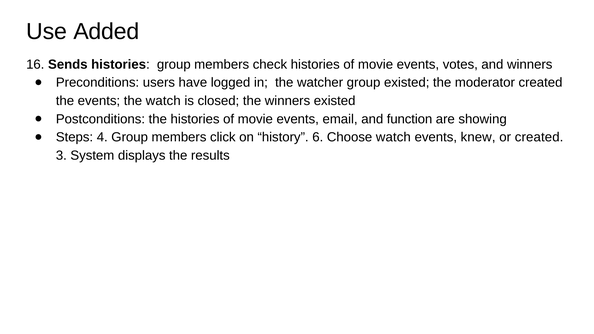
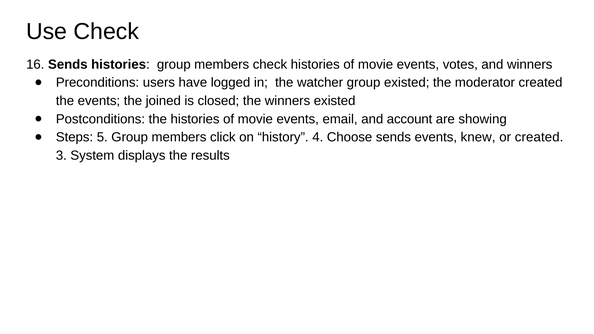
Use Added: Added -> Check
the watch: watch -> joined
function: function -> account
4: 4 -> 5
6: 6 -> 4
Choose watch: watch -> sends
